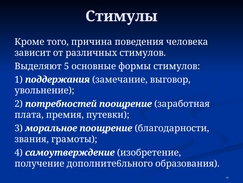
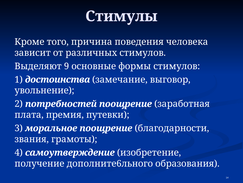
5: 5 -> 9
поддержания: поддержания -> достоинства
